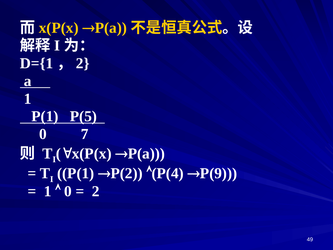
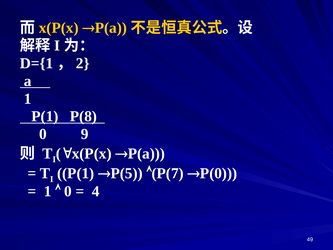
P(5: P(5 -> P(8
7: 7 -> 9
P(2: P(2 -> P(5
P(4: P(4 -> P(7
P(9: P(9 -> P(0
2 at (96, 191): 2 -> 4
